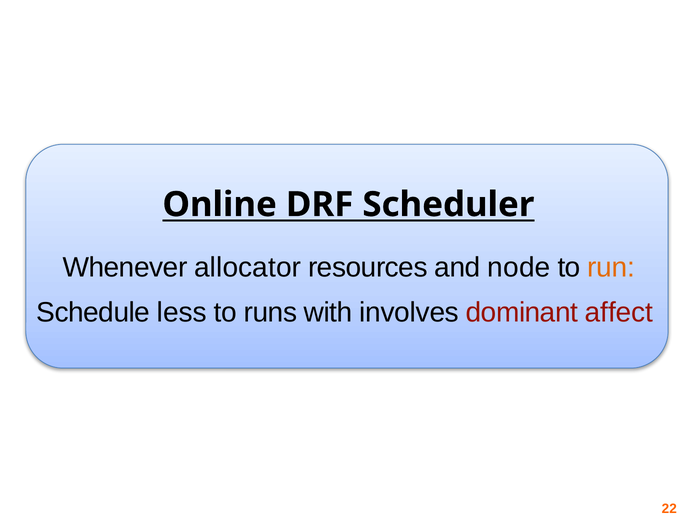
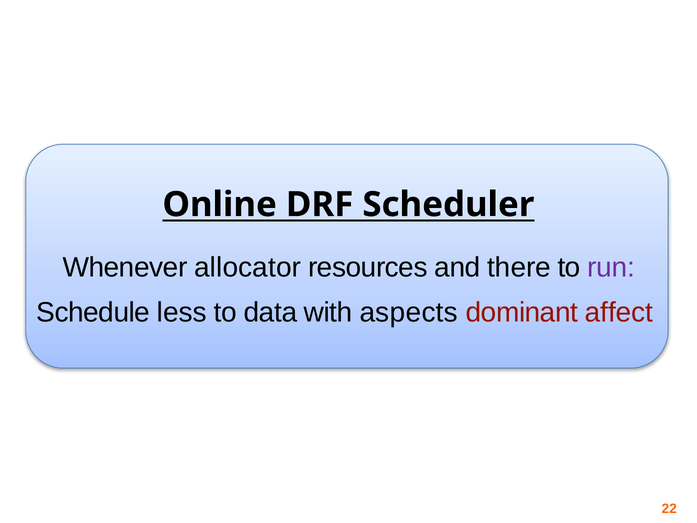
node: node -> there
run colour: orange -> purple
runs: runs -> data
involves: involves -> aspects
